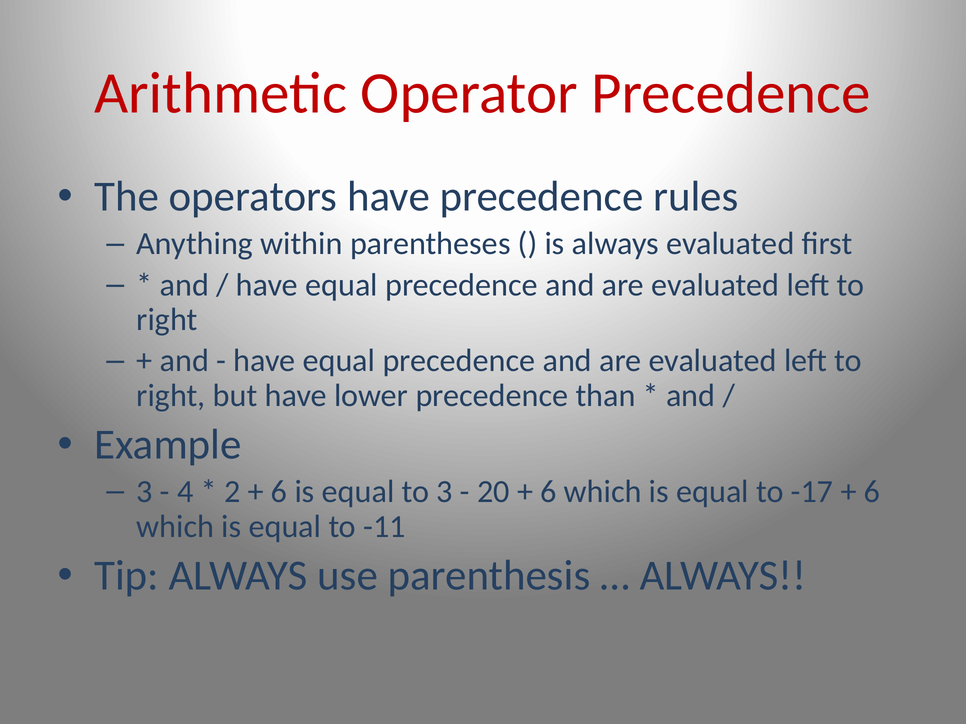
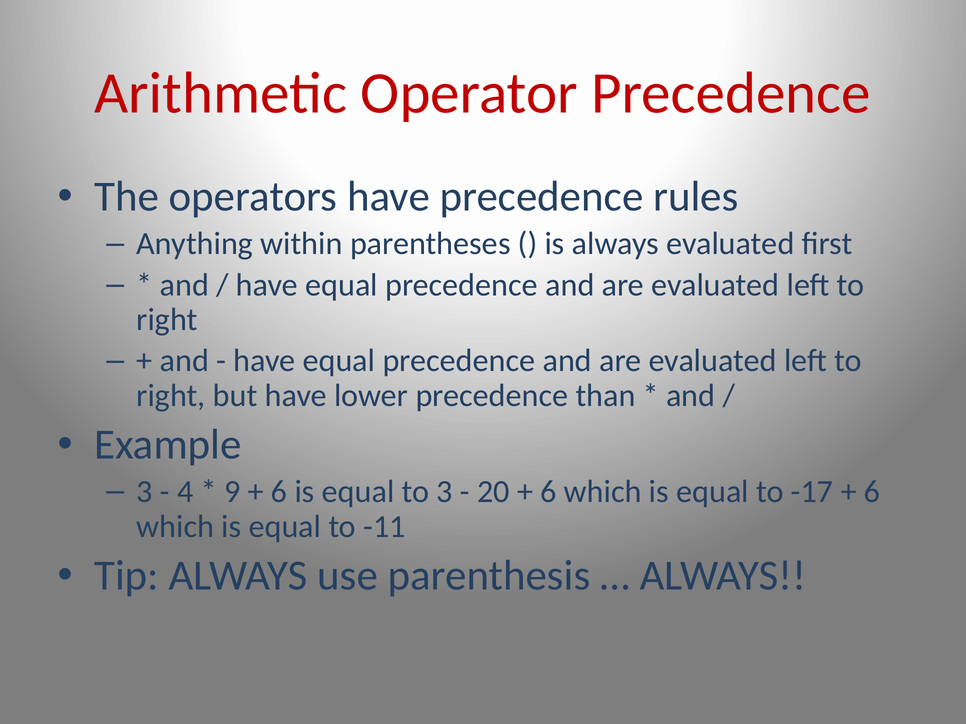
2: 2 -> 9
